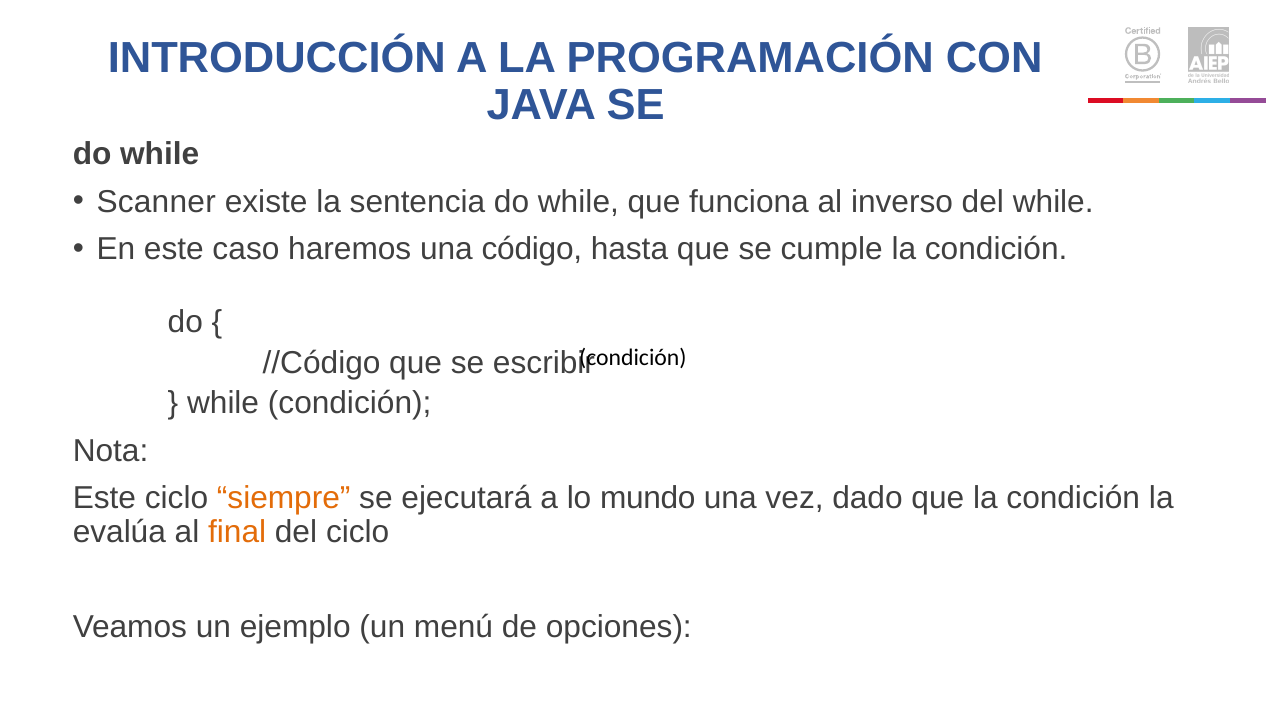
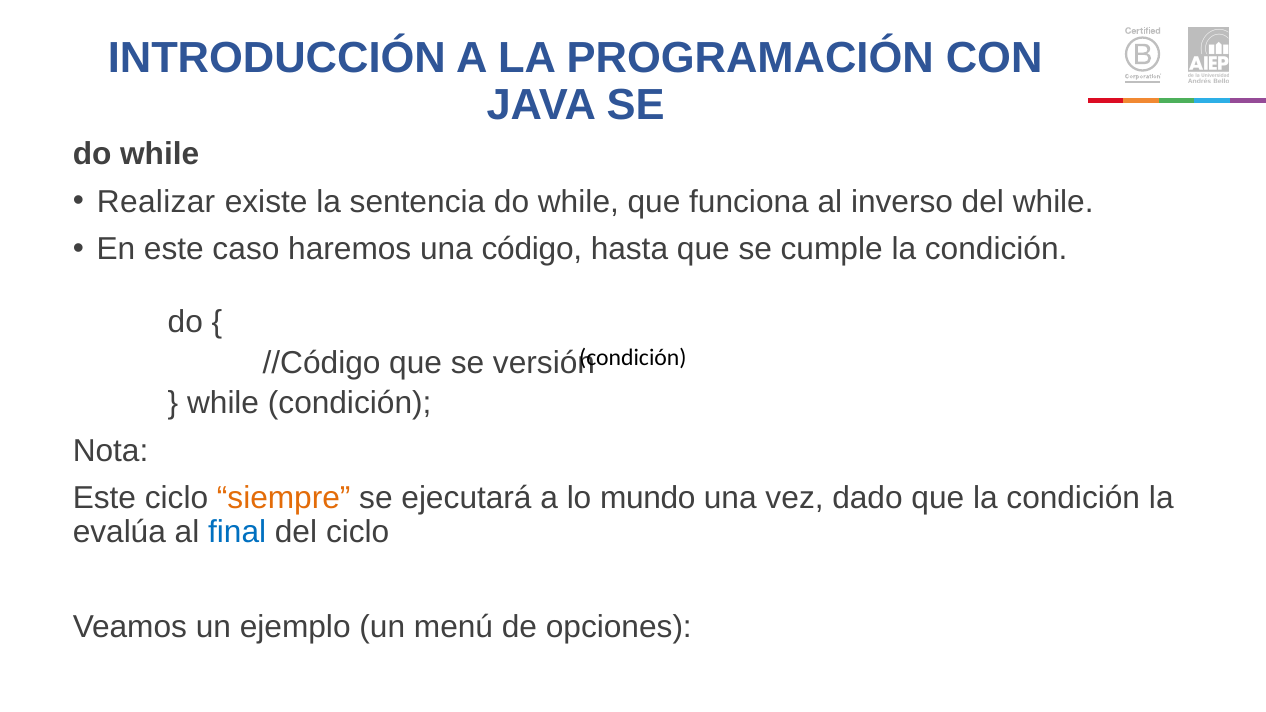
Scanner: Scanner -> Realizar
escribir: escribir -> versión
final colour: orange -> blue
